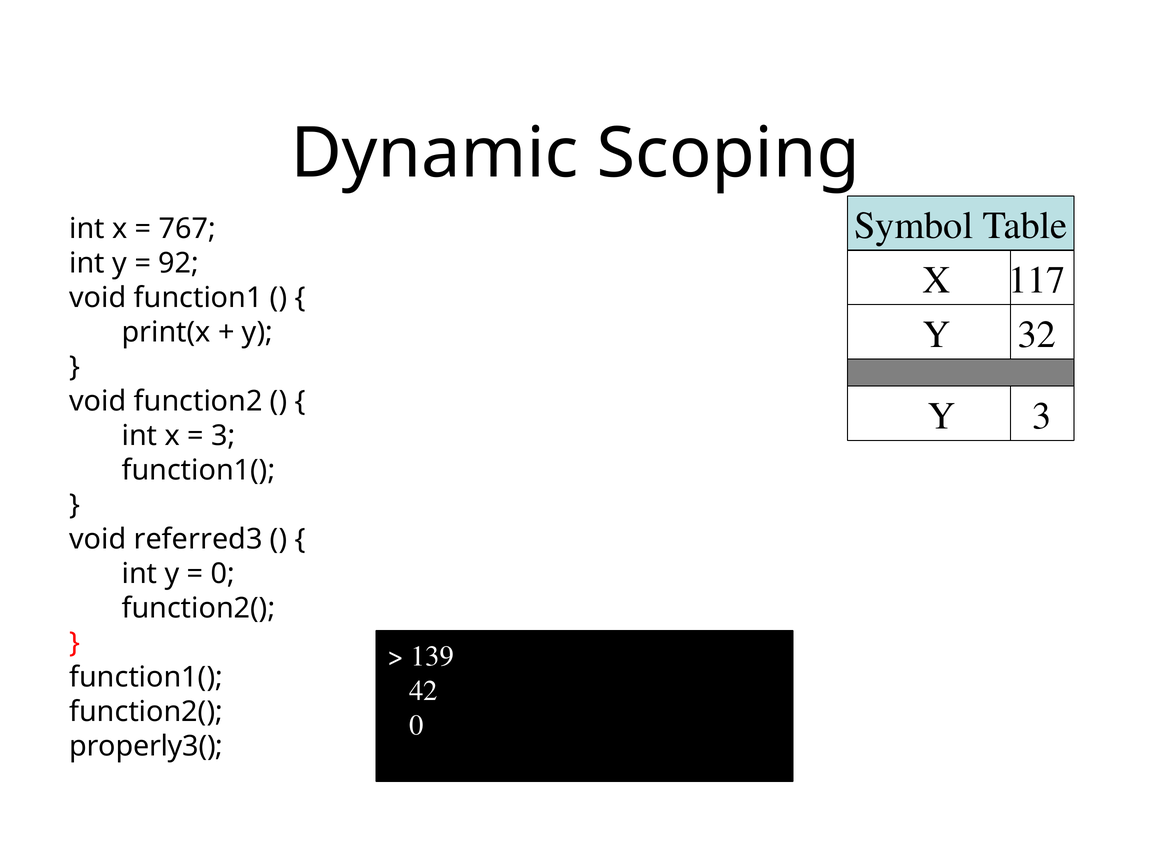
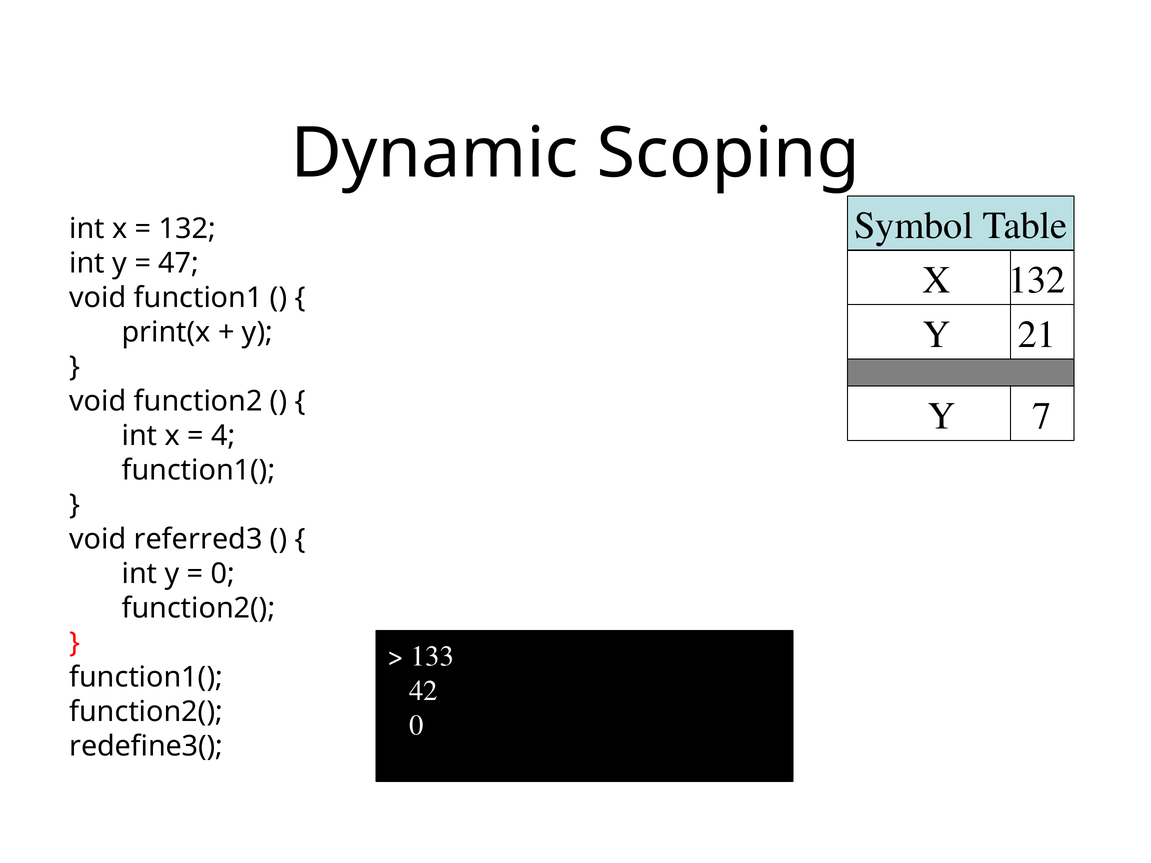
767 at (187, 229): 767 -> 132
92: 92 -> 47
X 117: 117 -> 132
32: 32 -> 21
Y 3: 3 -> 7
3 at (223, 436): 3 -> 4
139: 139 -> 133
properly3(: properly3( -> redefine3(
